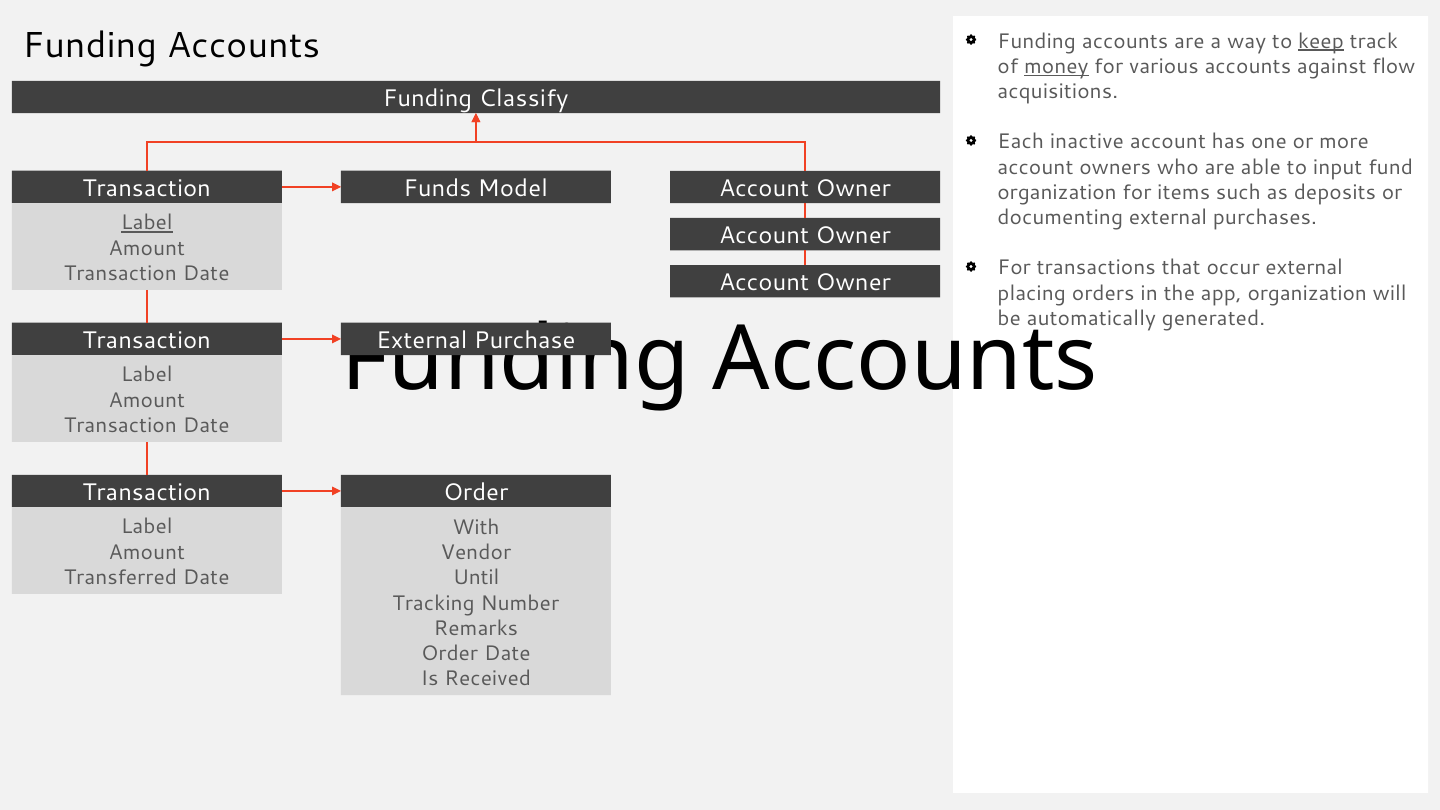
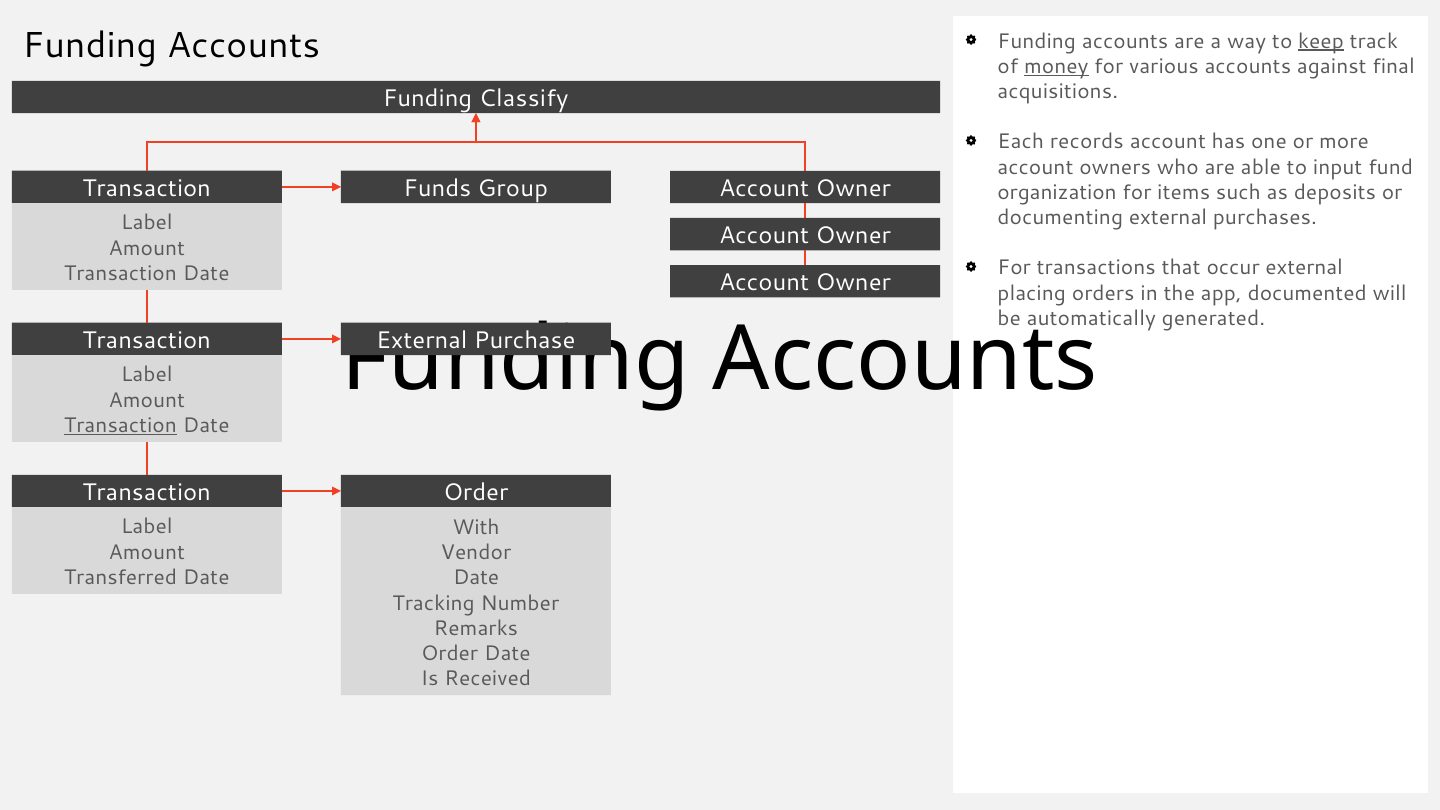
flow: flow -> final
inactive: inactive -> records
Model: Model -> Group
Label at (147, 223) underline: present -> none
app organization: organization -> documented
Transaction at (120, 425) underline: none -> present
Until at (476, 578): Until -> Date
